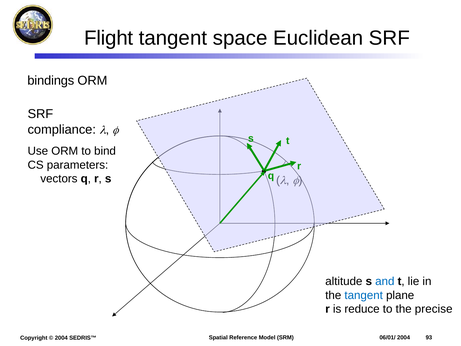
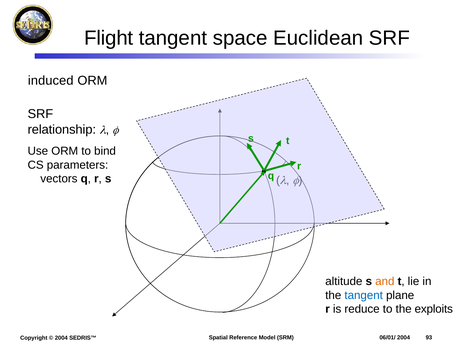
bindings: bindings -> induced
compliance: compliance -> relationship
and colour: blue -> orange
precise: precise -> exploits
